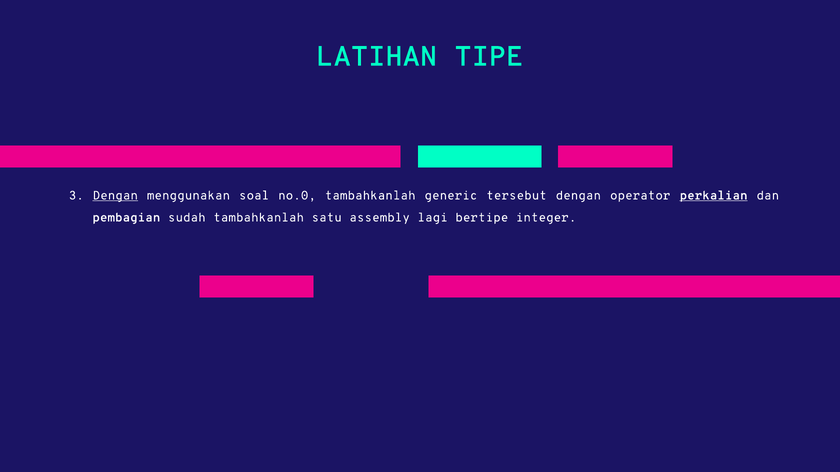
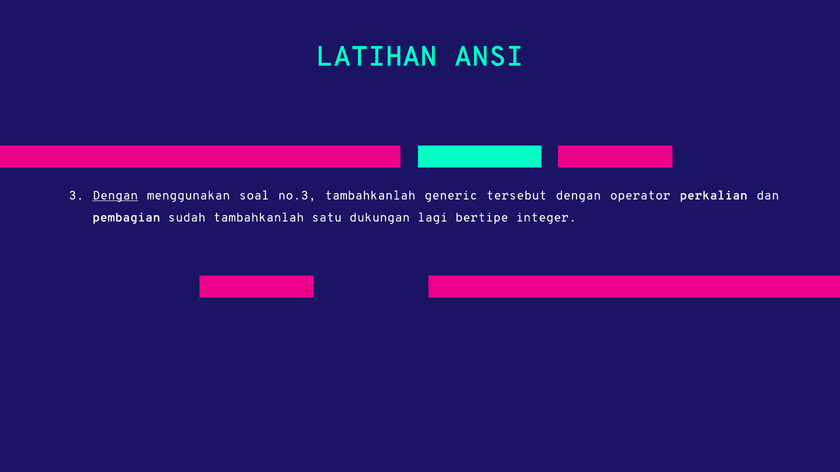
TIPE: TIPE -> ANSI
no.0: no.0 -> no.3
perkalian underline: present -> none
assembly: assembly -> dukungan
